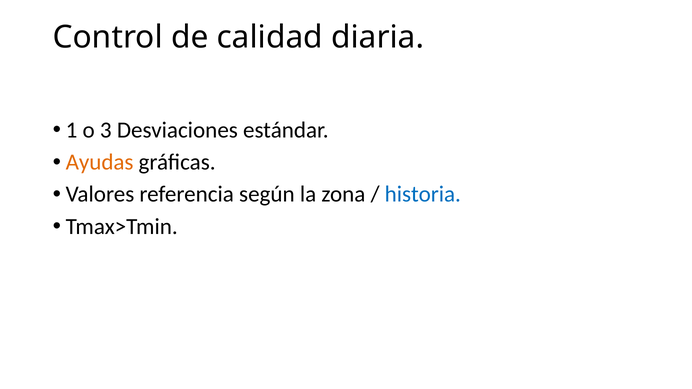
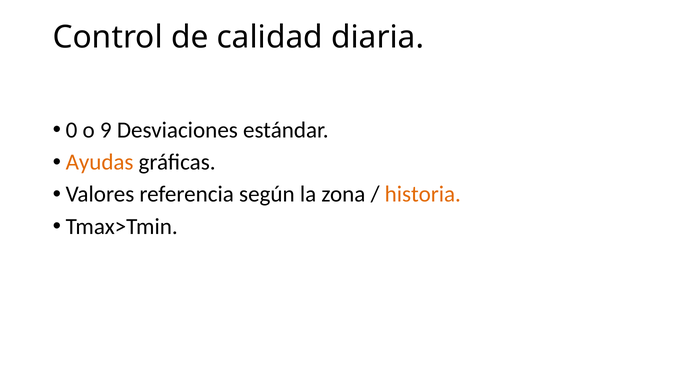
1: 1 -> 0
3: 3 -> 9
historia colour: blue -> orange
